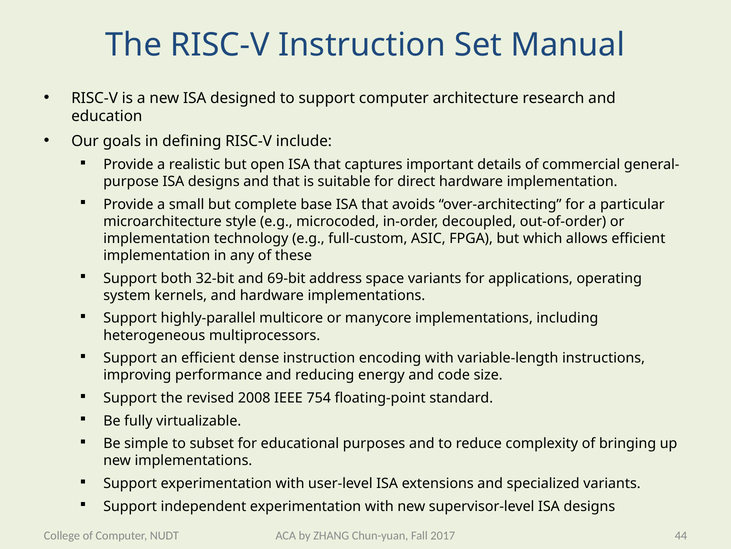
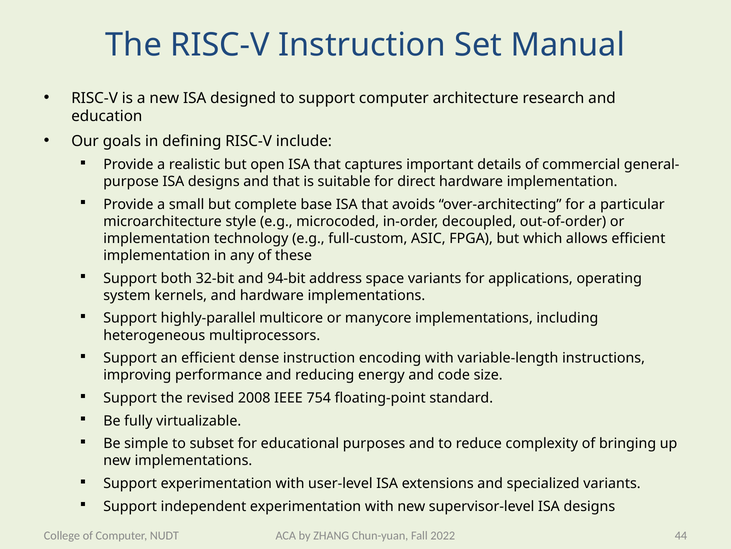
69-bit: 69-bit -> 94-bit
2017: 2017 -> 2022
